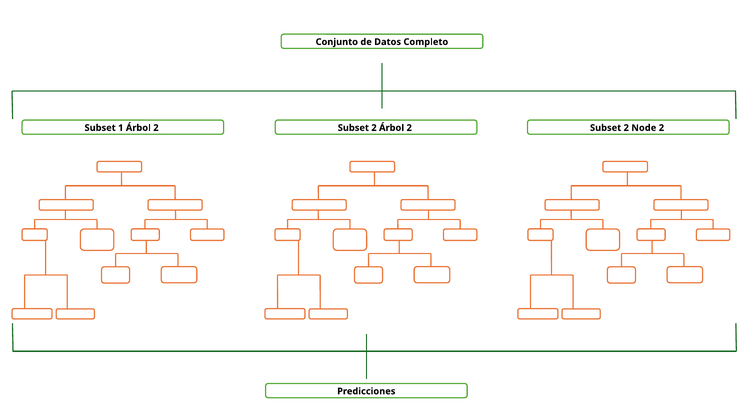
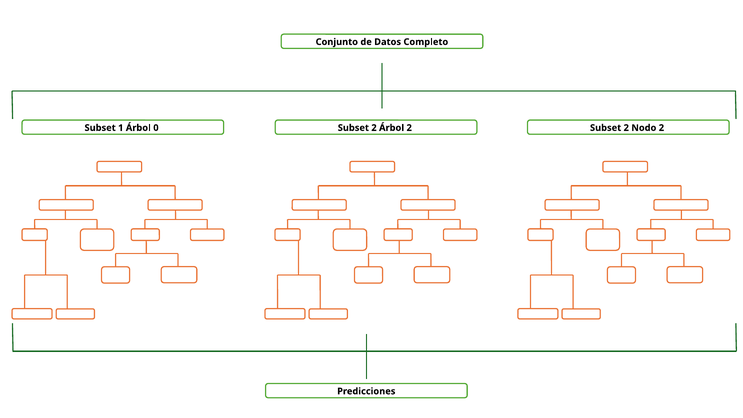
1 Árbol 2: 2 -> 0
Node: Node -> Nodo
